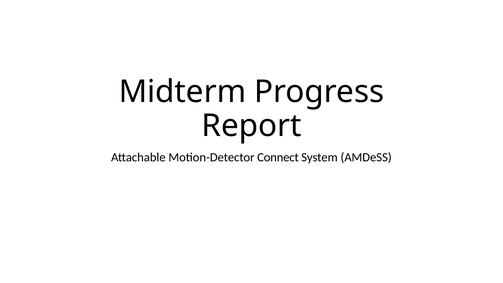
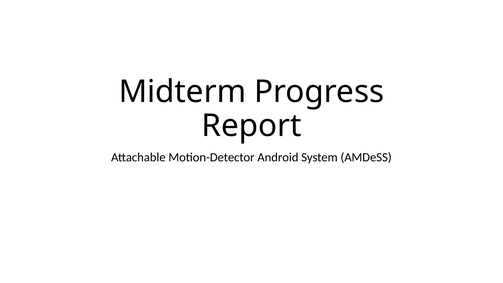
Connect: Connect -> Android
